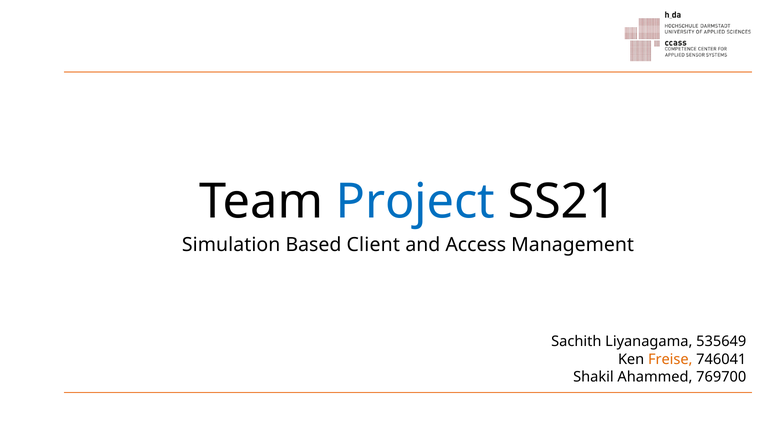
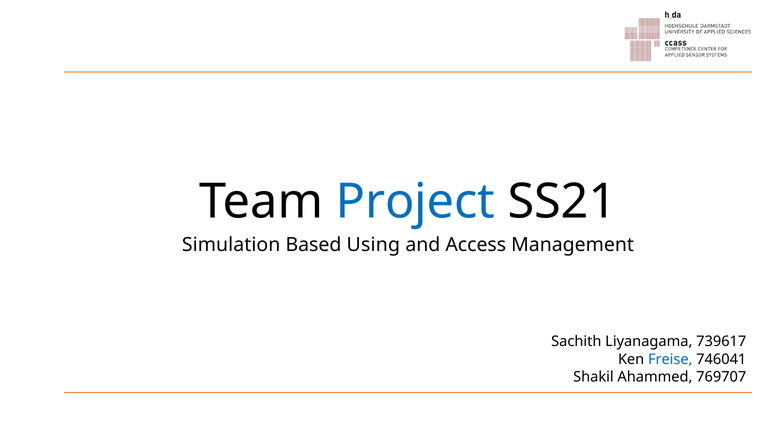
Client: Client -> Using
535649: 535649 -> 739617
Freise colour: orange -> blue
769700: 769700 -> 769707
